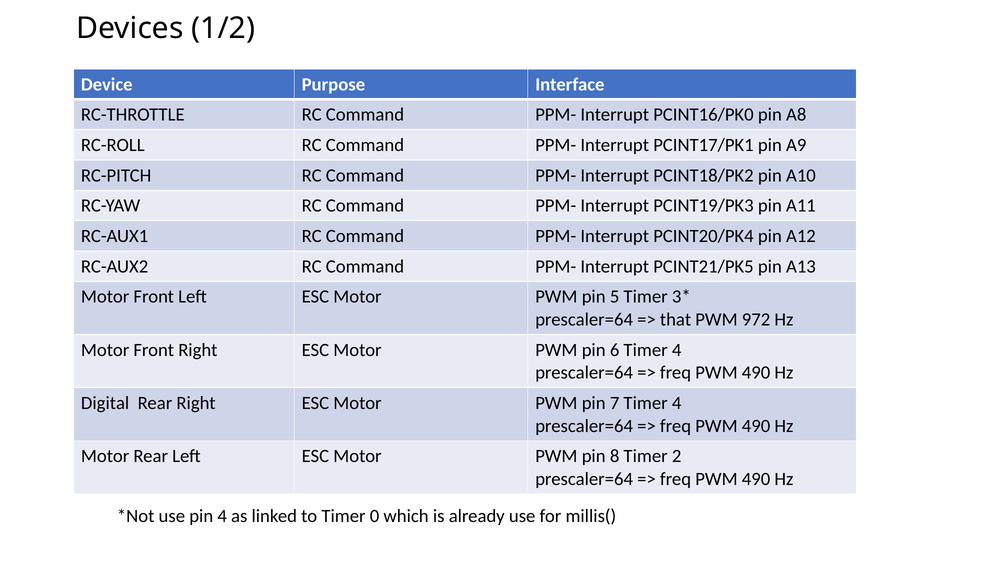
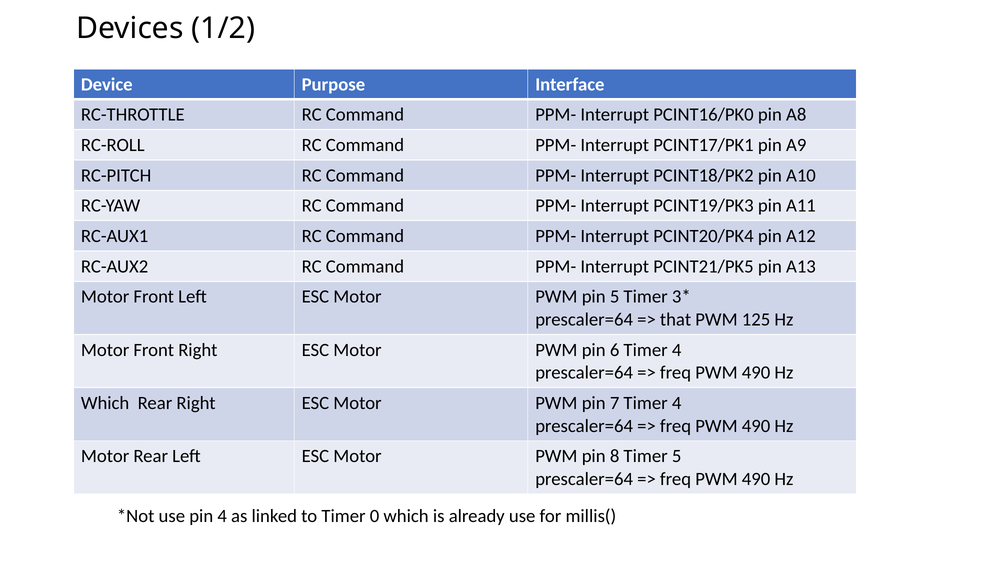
972: 972 -> 125
Digital at (105, 403): Digital -> Which
Timer 2: 2 -> 5
